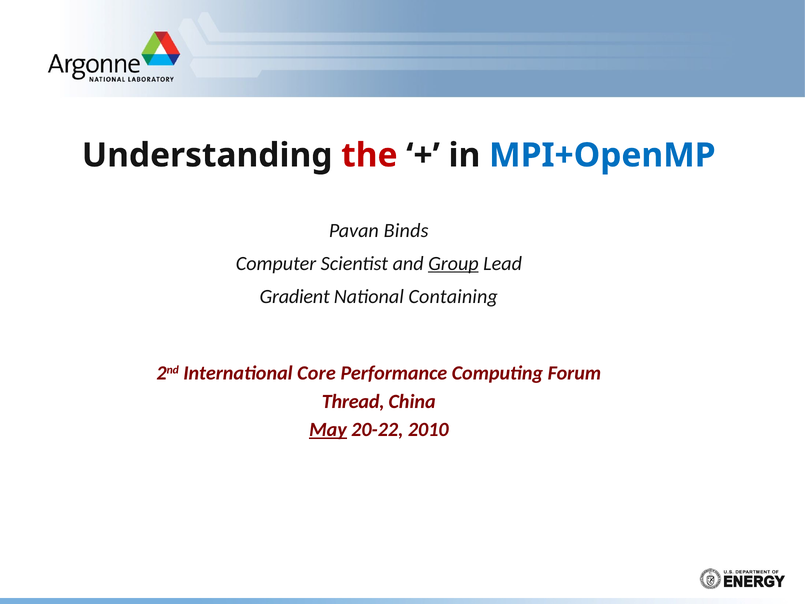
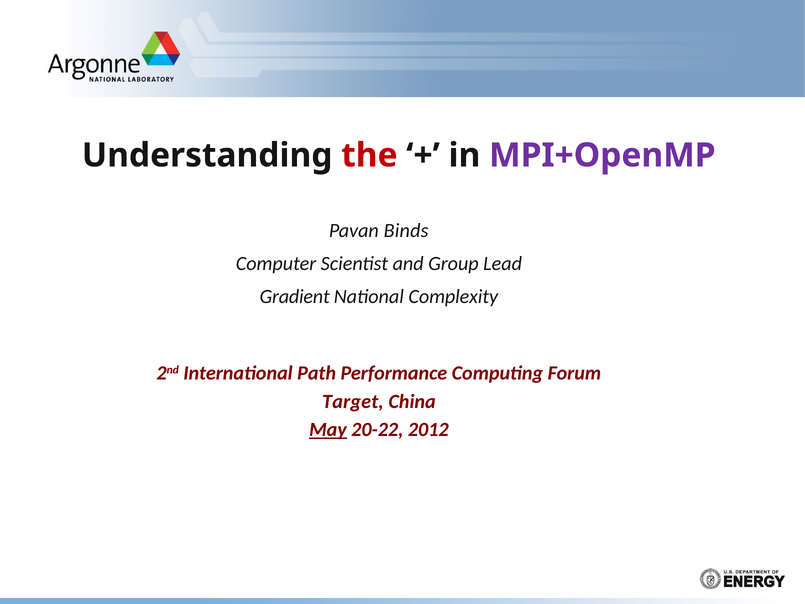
MPI+OpenMP colour: blue -> purple
Group underline: present -> none
Containing: Containing -> Complexity
Core: Core -> Path
Thread: Thread -> Target
2010: 2010 -> 2012
